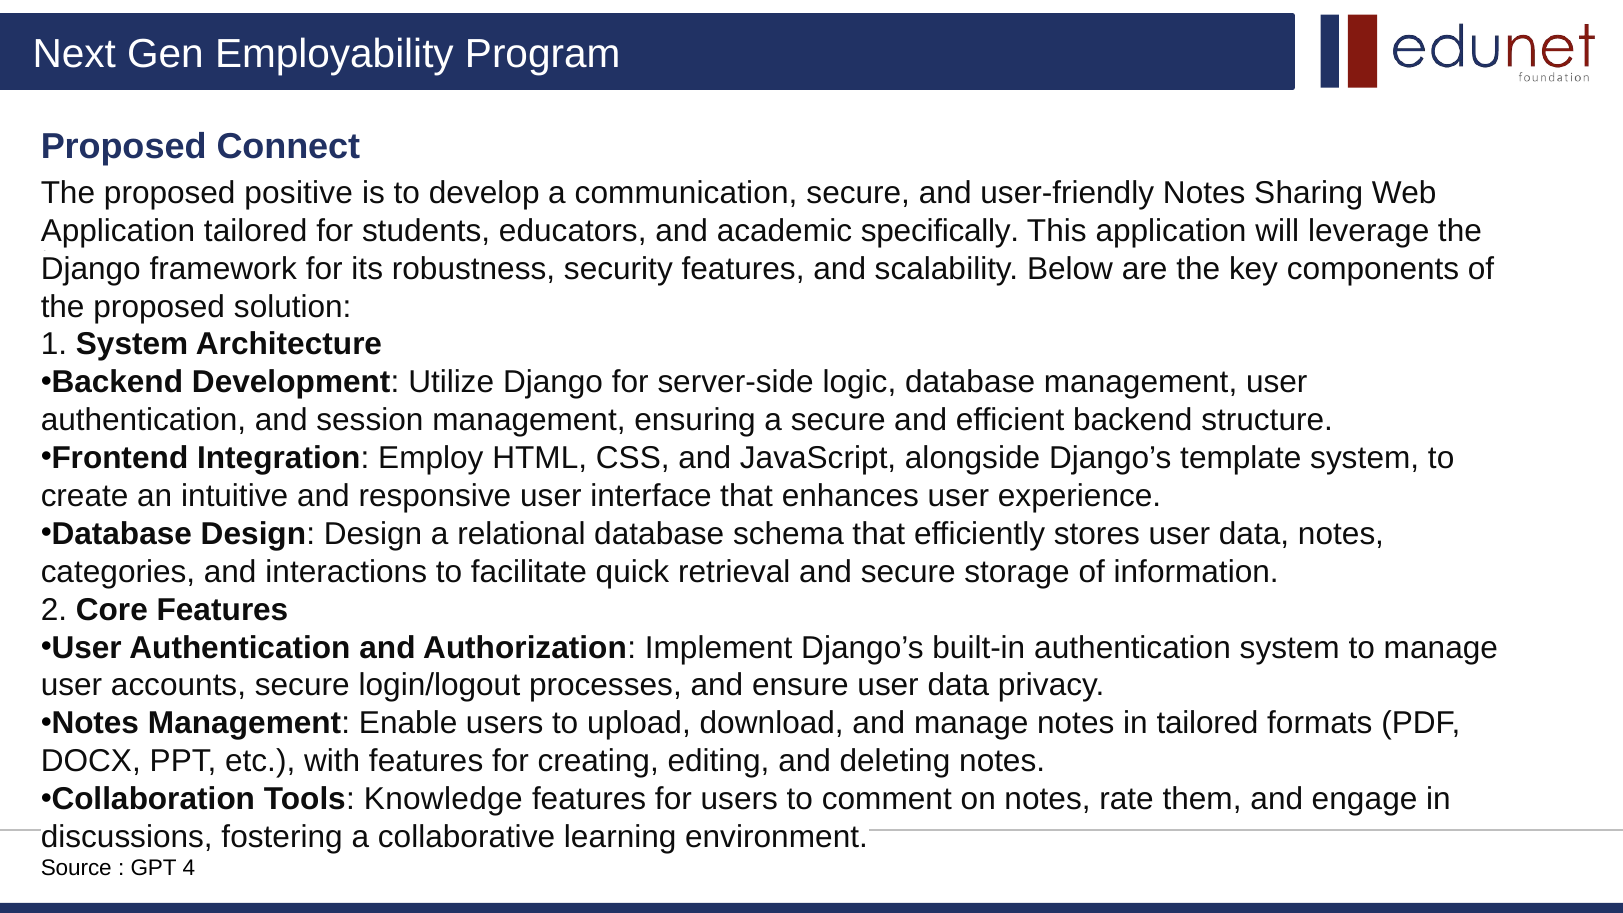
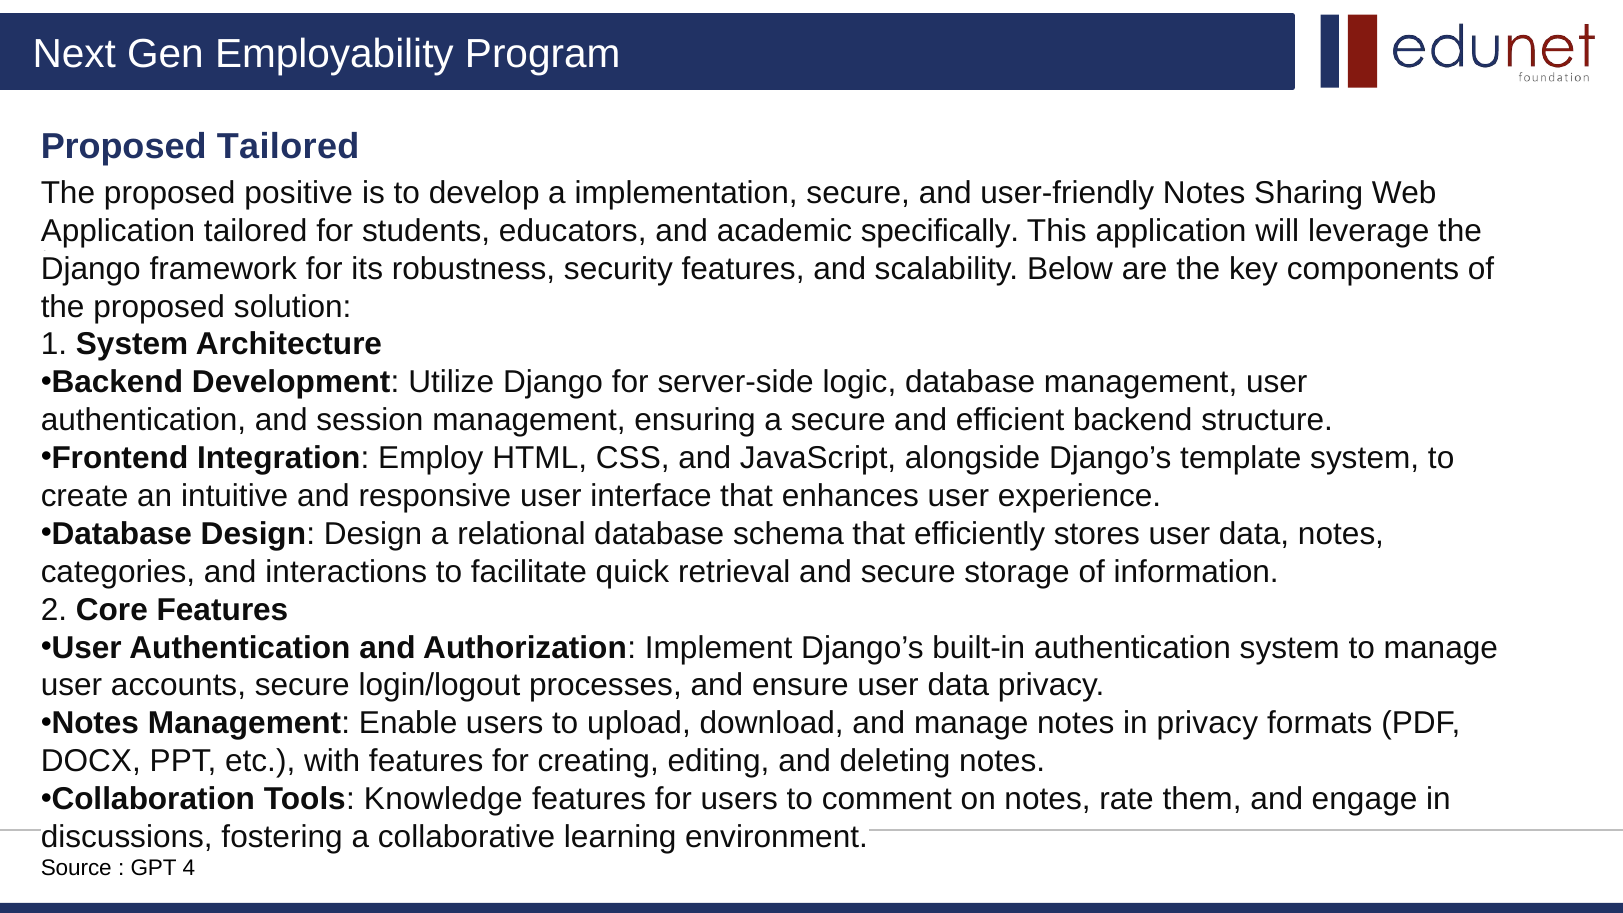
Proposed Connect: Connect -> Tailored
communication: communication -> implementation
in tailored: tailored -> privacy
